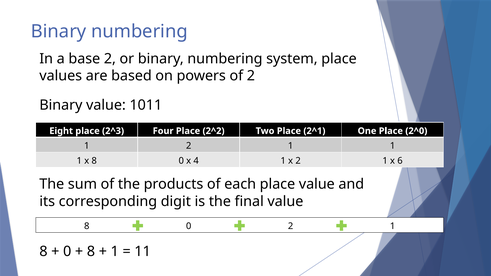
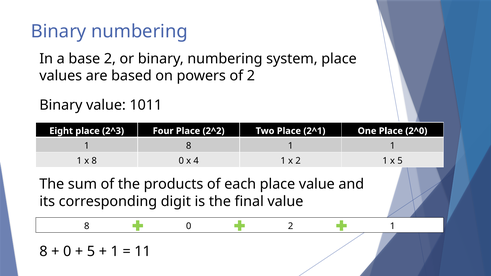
2 at (189, 146): 2 -> 8
x 6: 6 -> 5
8 at (91, 251): 8 -> 5
